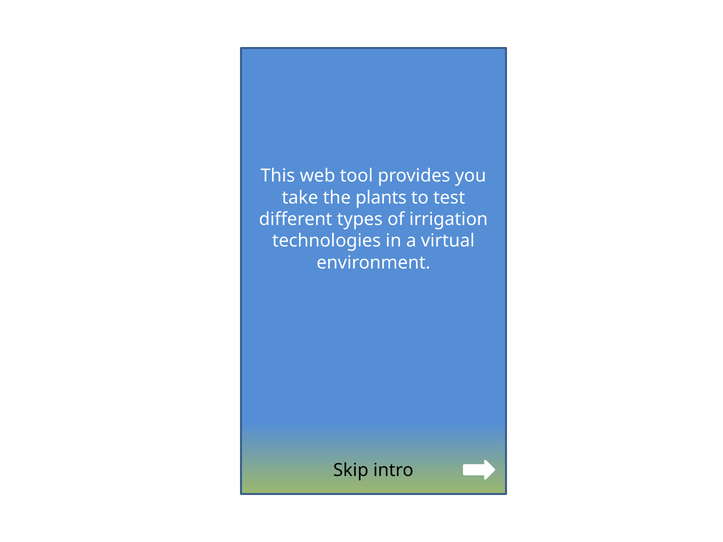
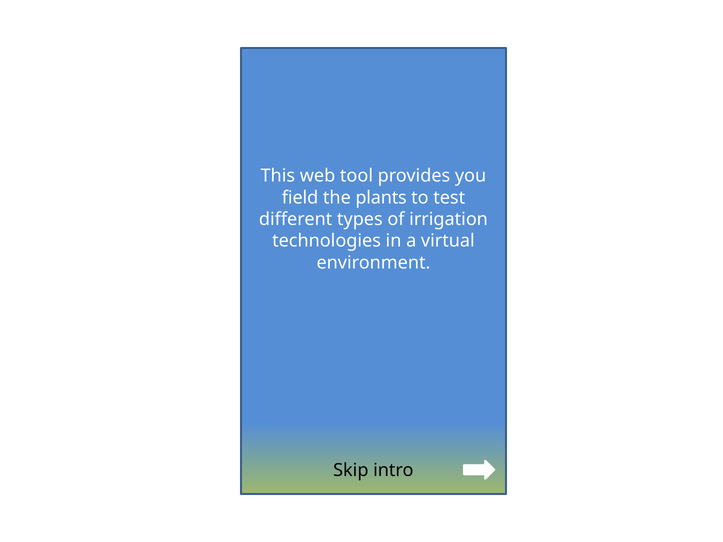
take: take -> field
